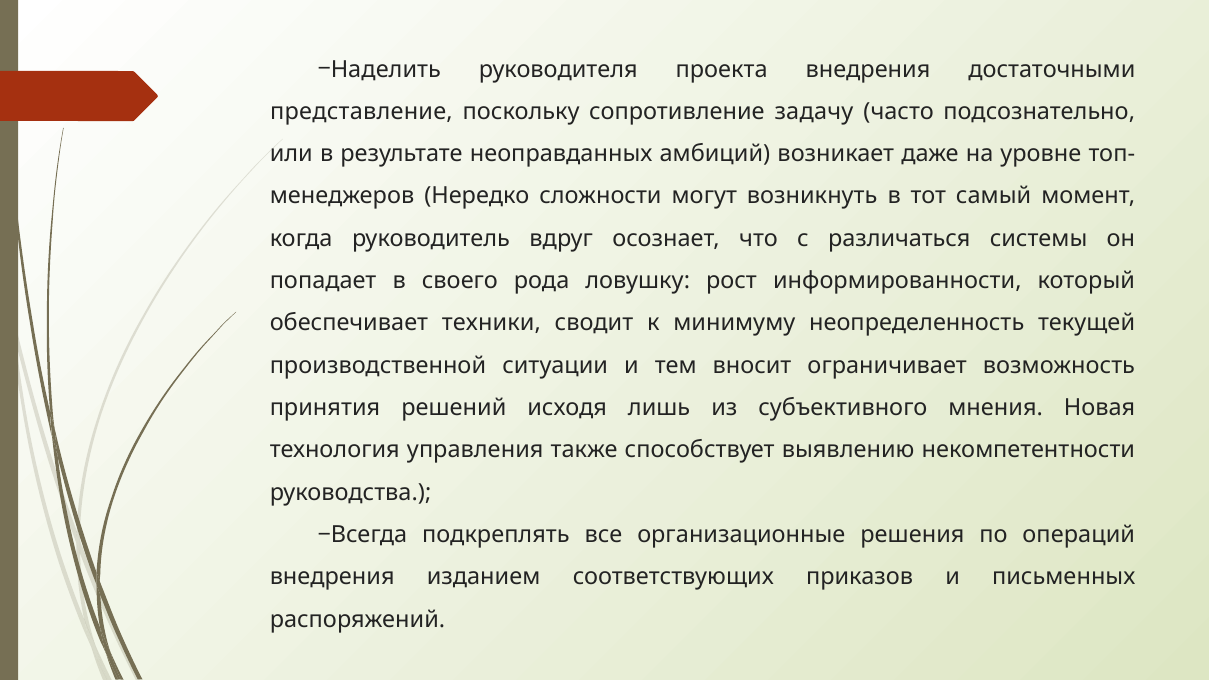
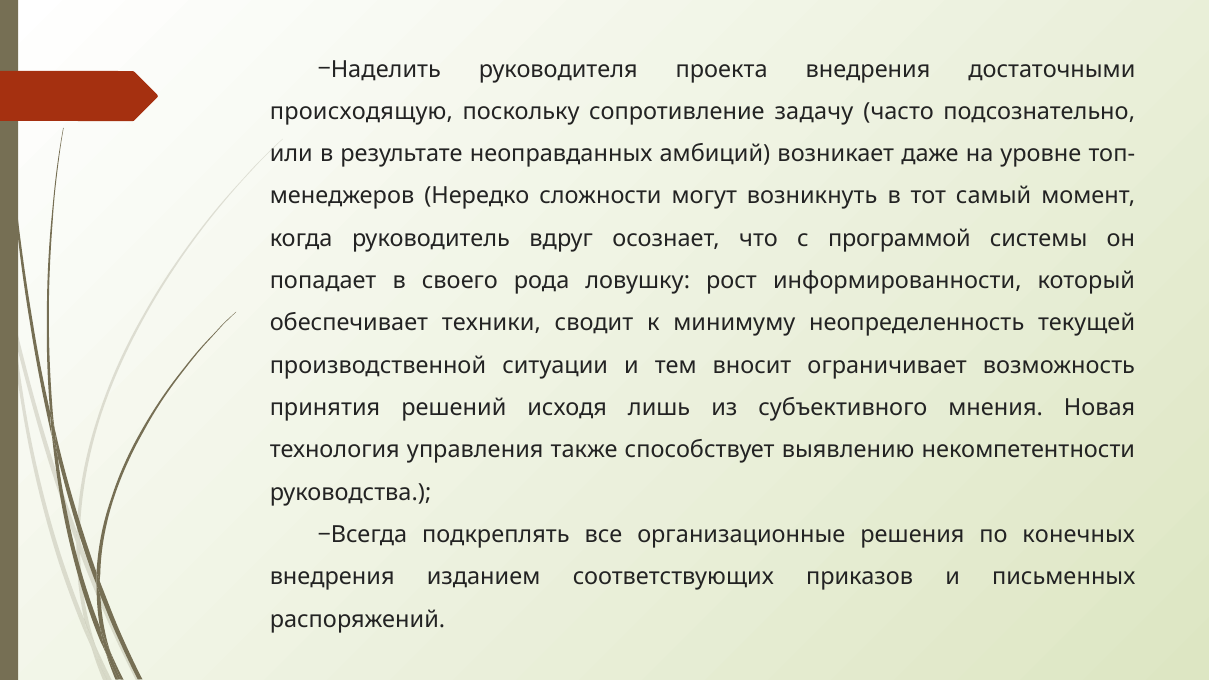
представление: представление -> происходящую
различаться: различаться -> программой
операций: операций -> конечных
